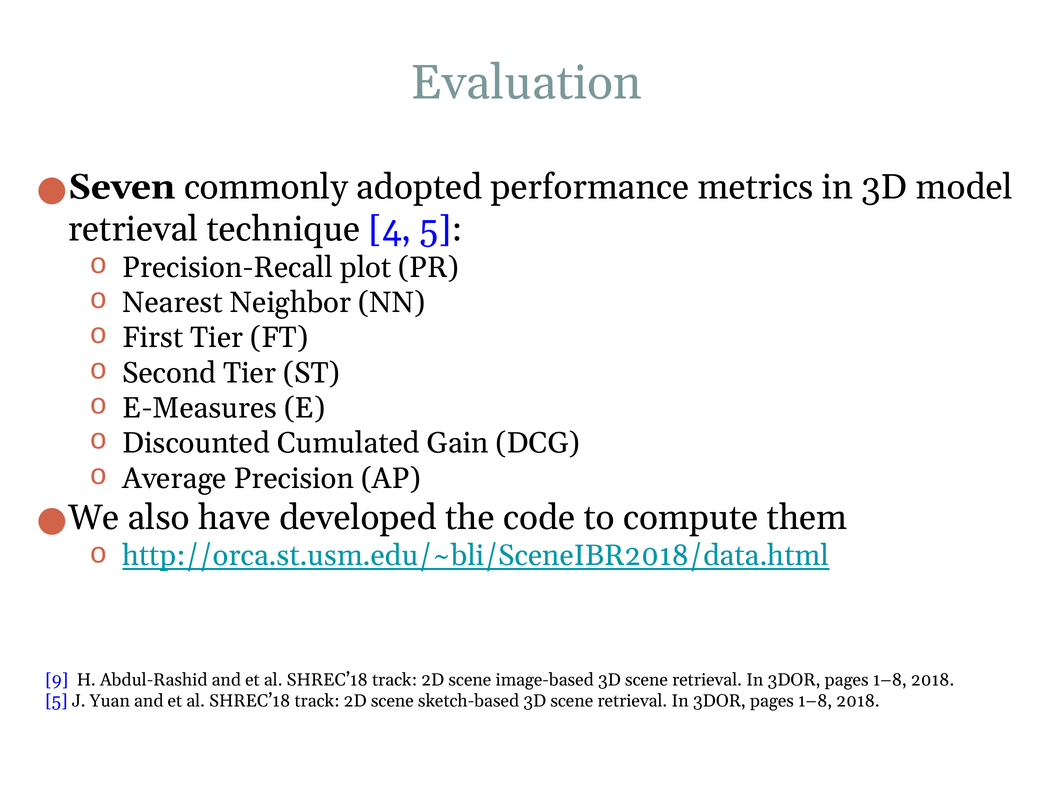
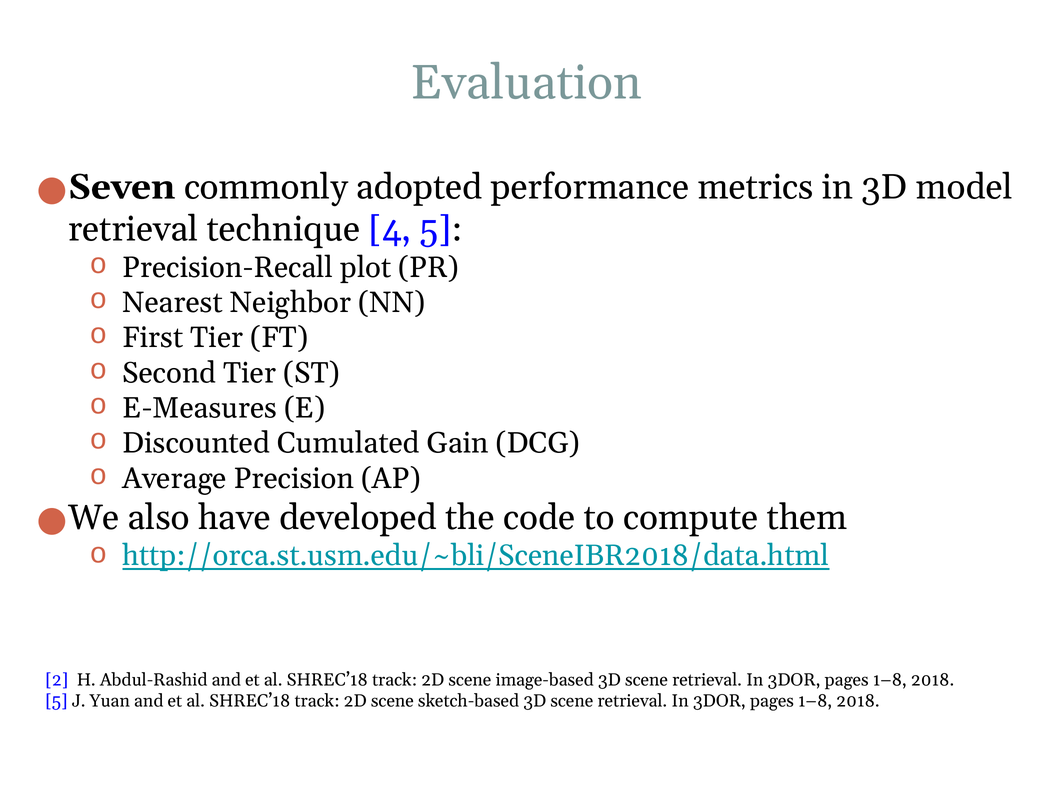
9: 9 -> 2
